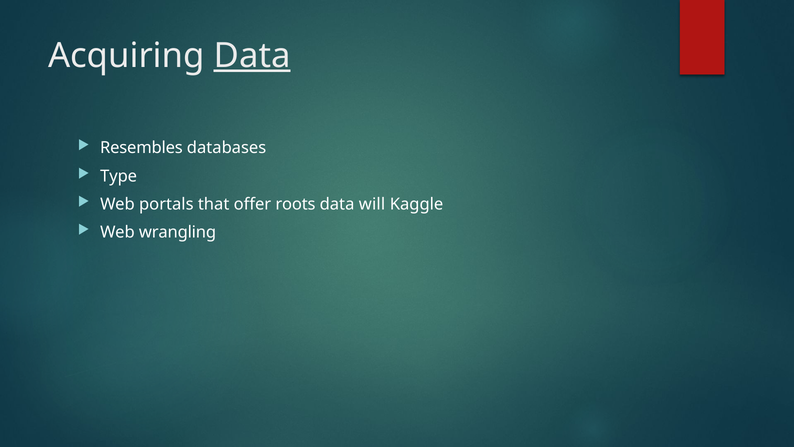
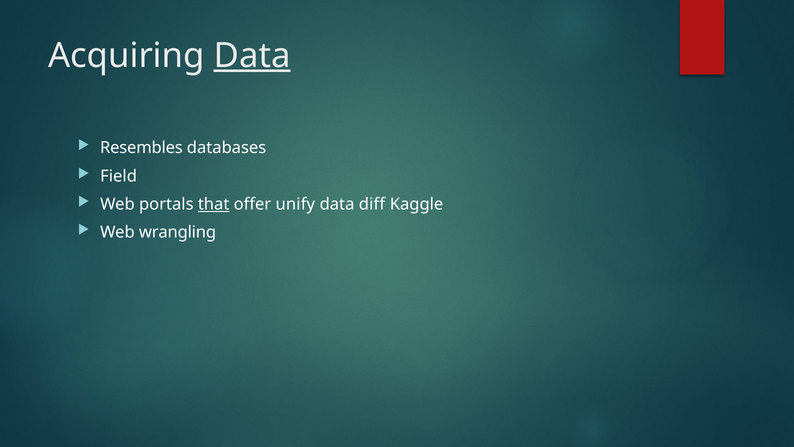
Type: Type -> Field
that underline: none -> present
roots: roots -> unify
will: will -> diff
